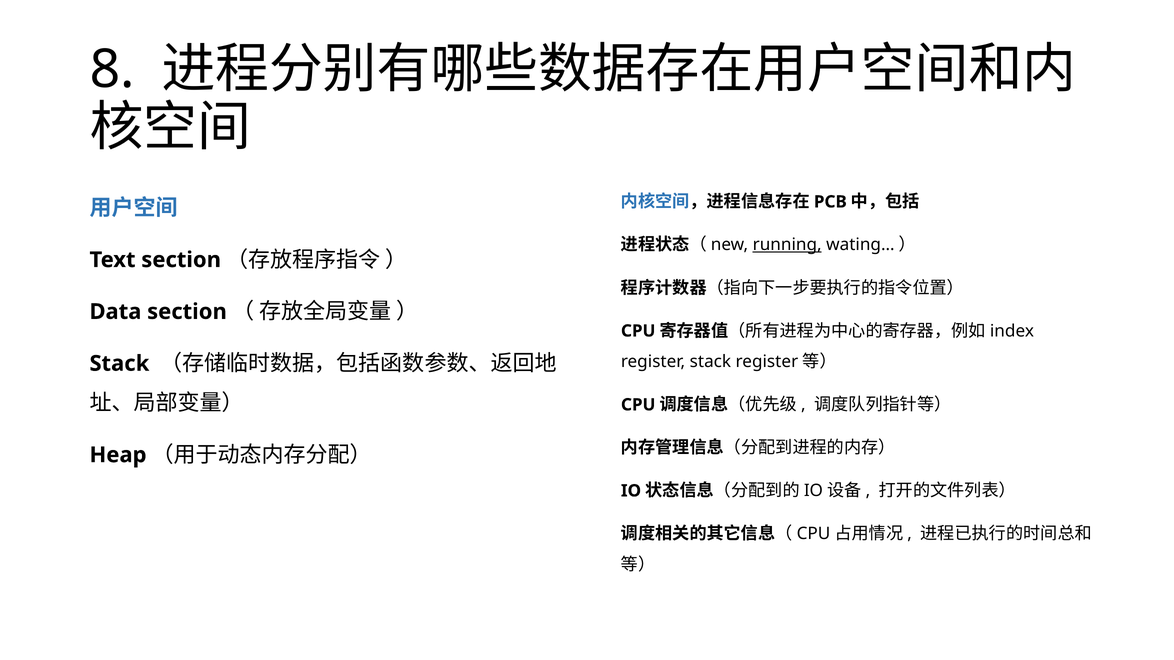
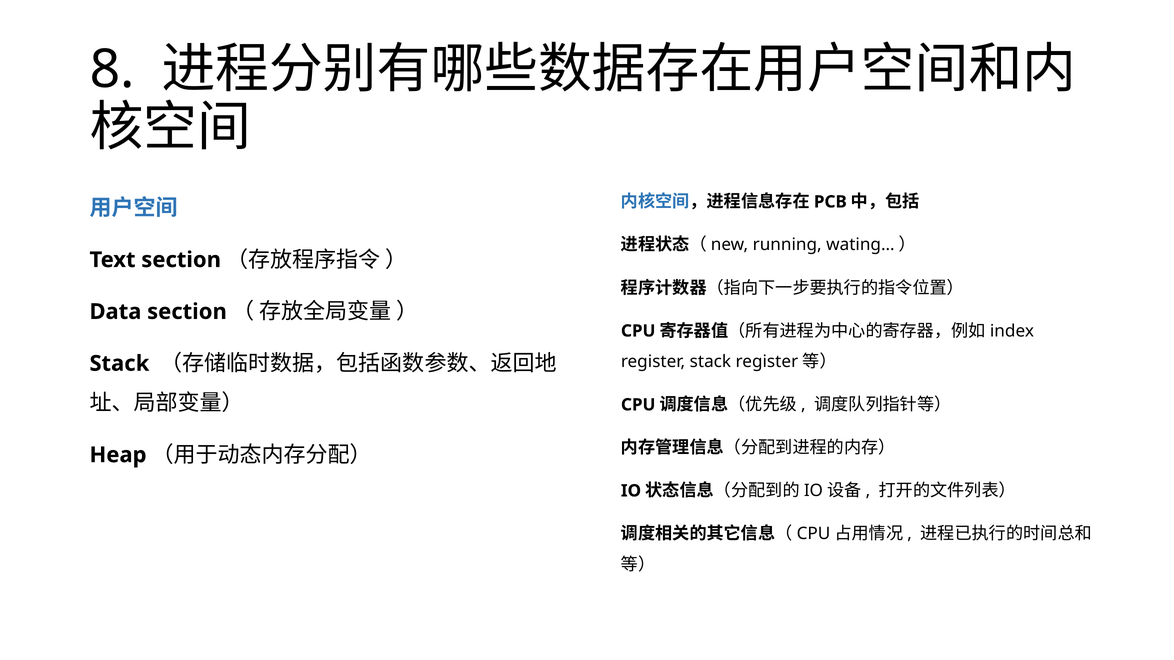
running underline: present -> none
